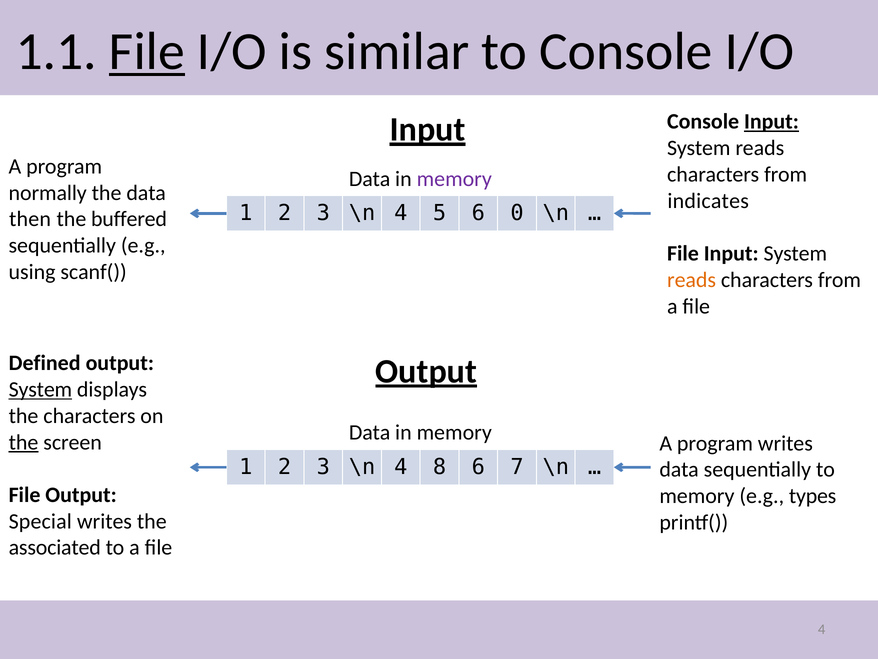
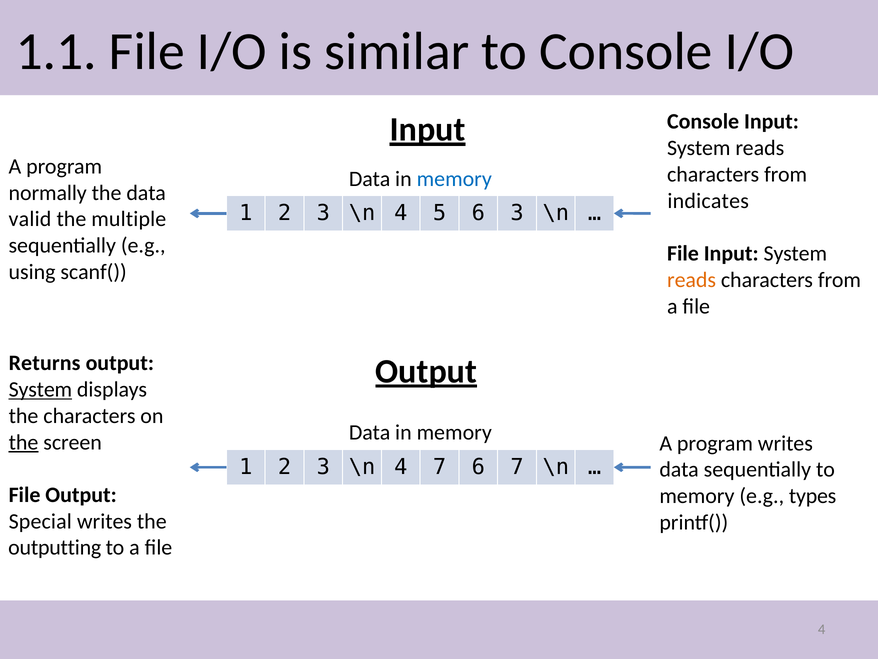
File at (147, 51) underline: present -> none
Input at (771, 122) underline: present -> none
memory at (454, 179) colour: purple -> blue
6 0: 0 -> 3
then: then -> valid
buffered: buffered -> multiple
Defined: Defined -> Returns
4 8: 8 -> 7
associated: associated -> outputting
